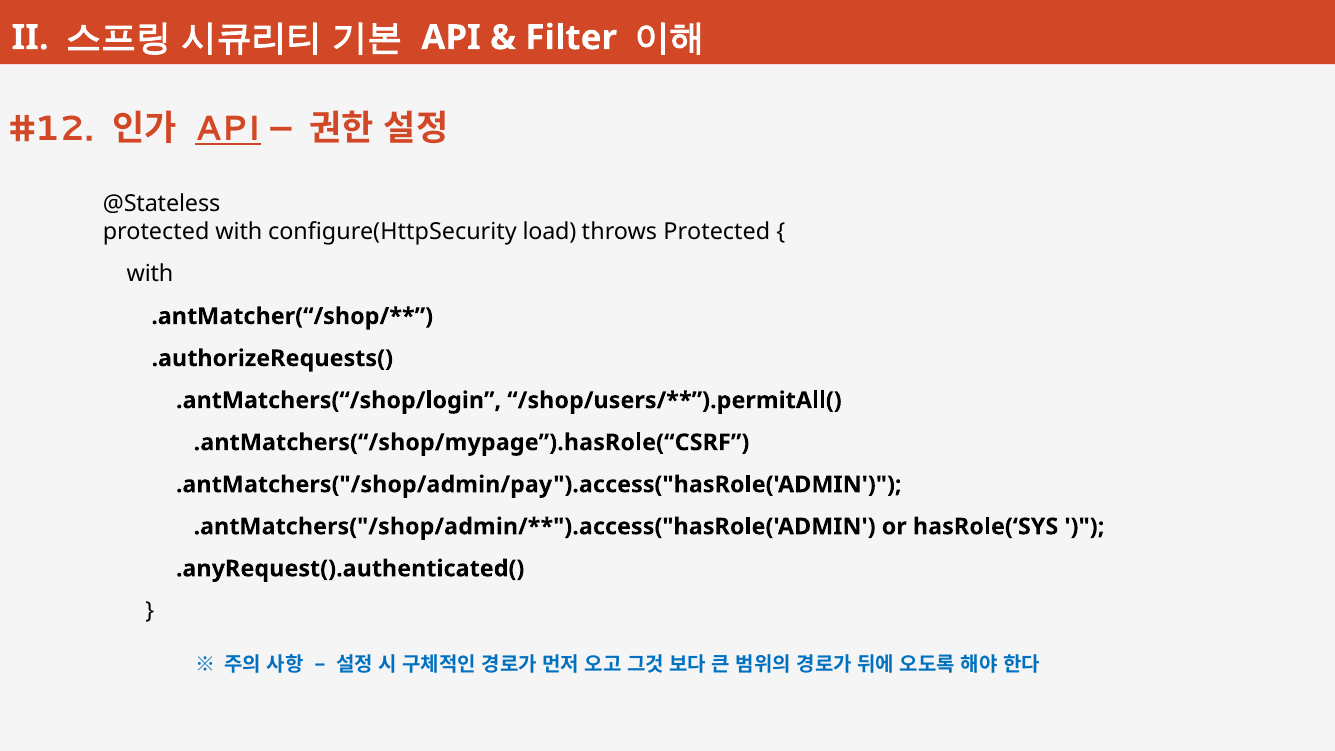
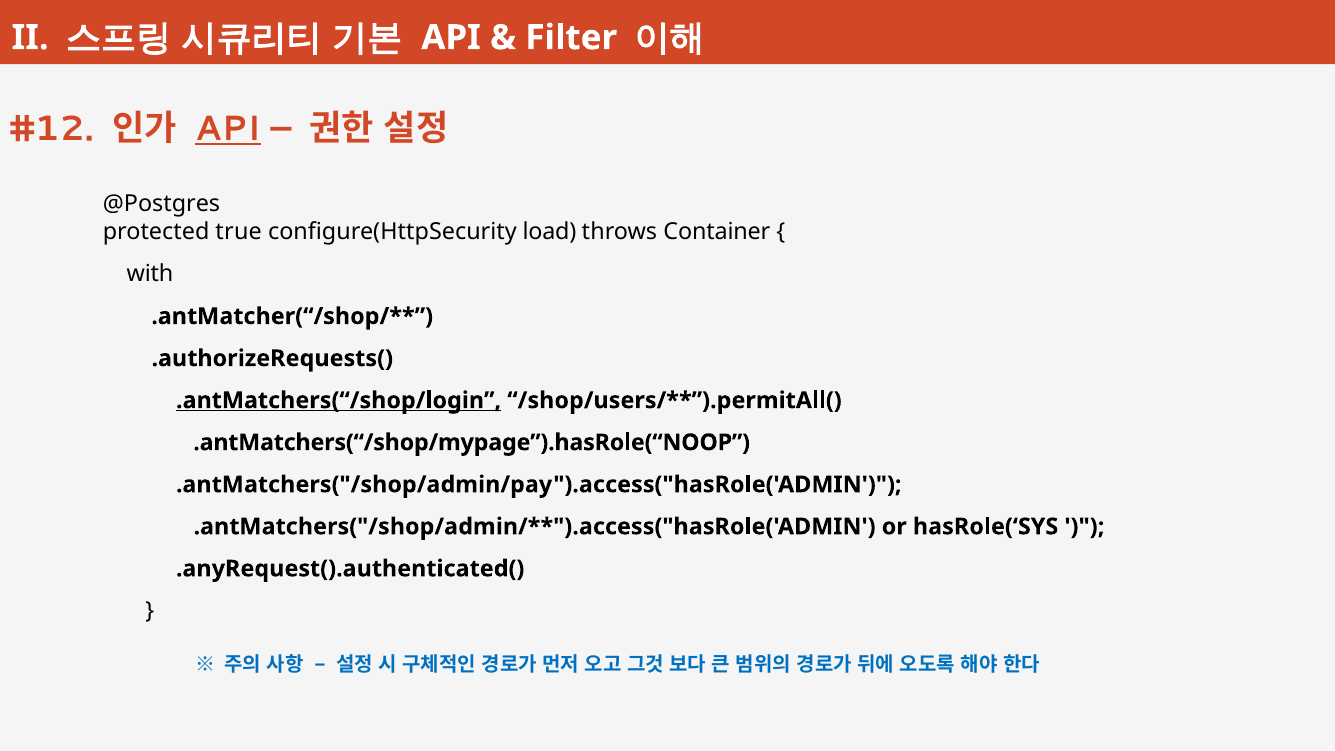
@Stateless: @Stateless -> @Postgres
protected with: with -> true
throws Protected: Protected -> Container
.antMatchers(“/shop/login underline: none -> present
.antMatchers(“/shop/mypage”).hasRole(“CSRF: .antMatchers(“/shop/mypage”).hasRole(“CSRF -> .antMatchers(“/shop/mypage”).hasRole(“NOOP
